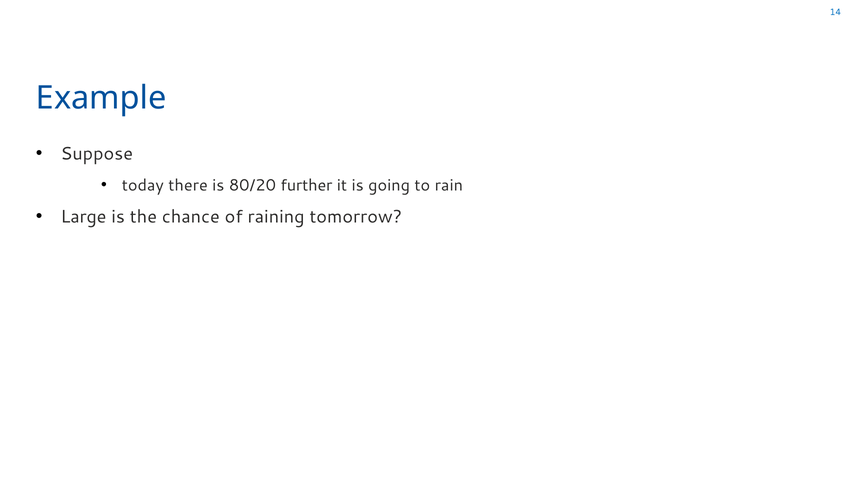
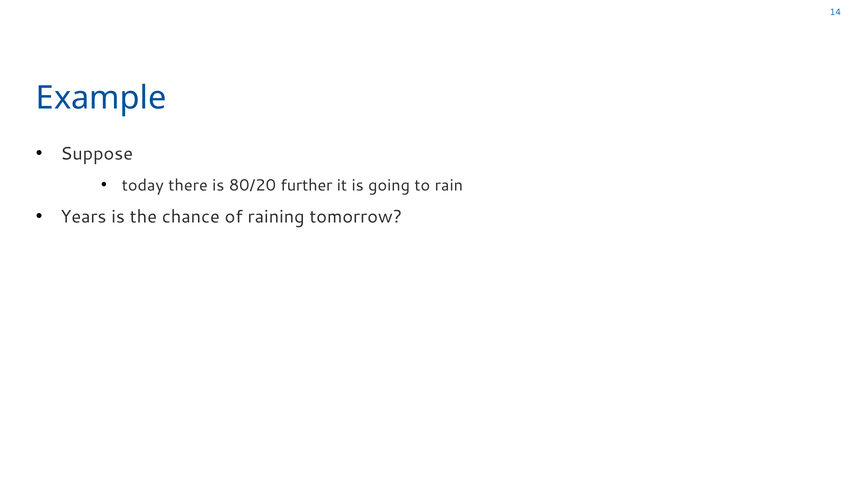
Large: Large -> Years
